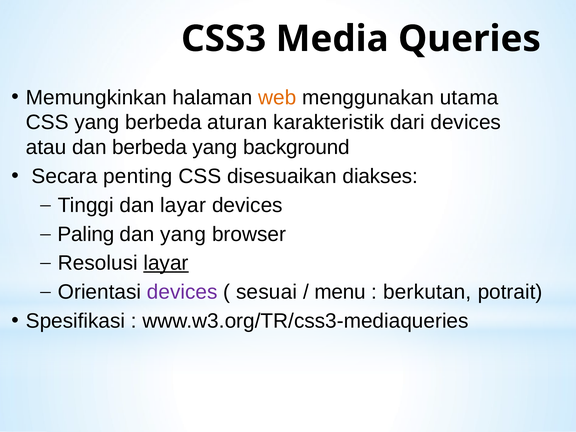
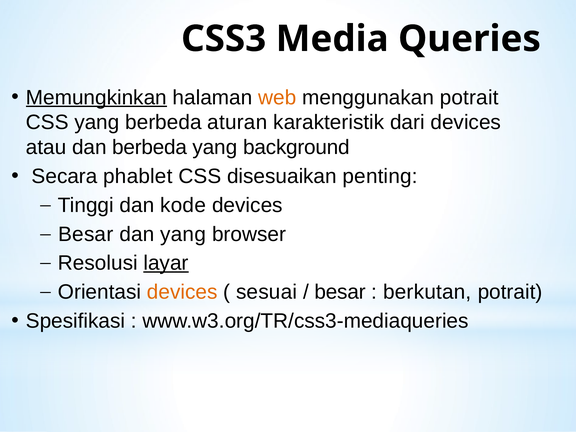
Memungkinkan underline: none -> present
menggunakan utama: utama -> potrait
penting: penting -> phablet
diakses: diakses -> penting
dan layar: layar -> kode
Paling at (86, 234): Paling -> Besar
devices at (182, 292) colour: purple -> orange
menu at (340, 292): menu -> besar
